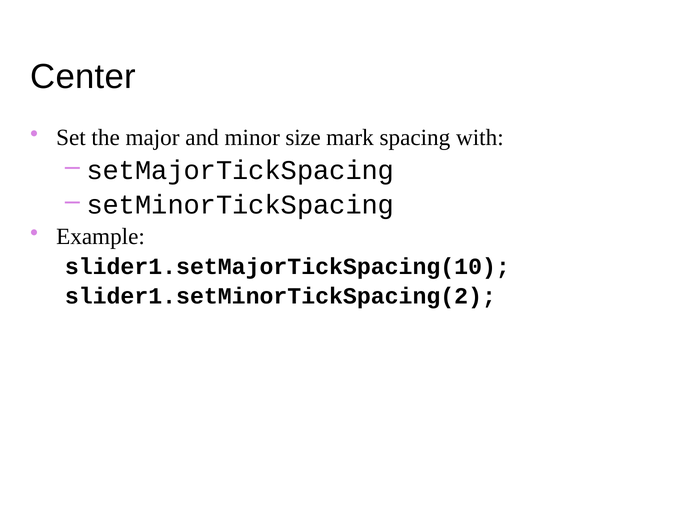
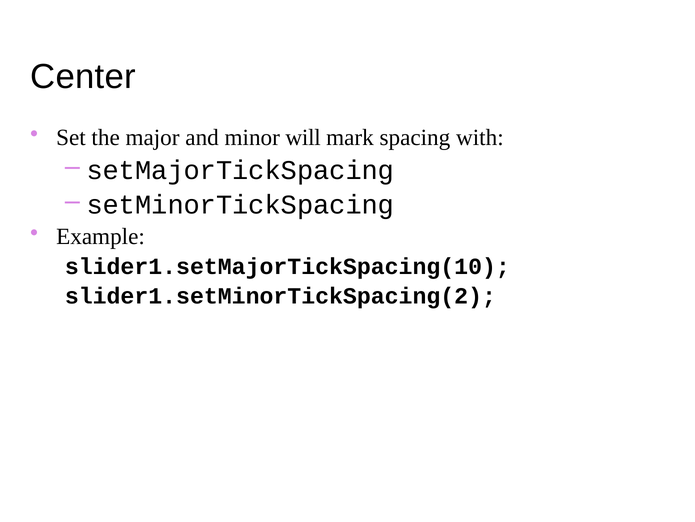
size: size -> will
